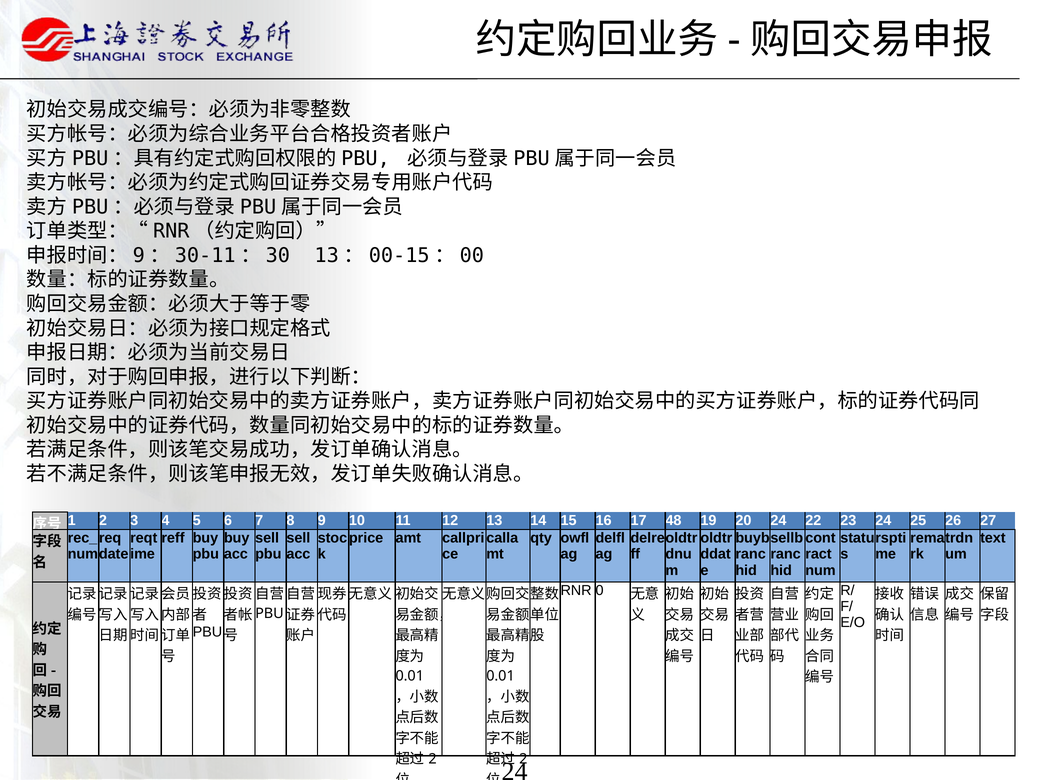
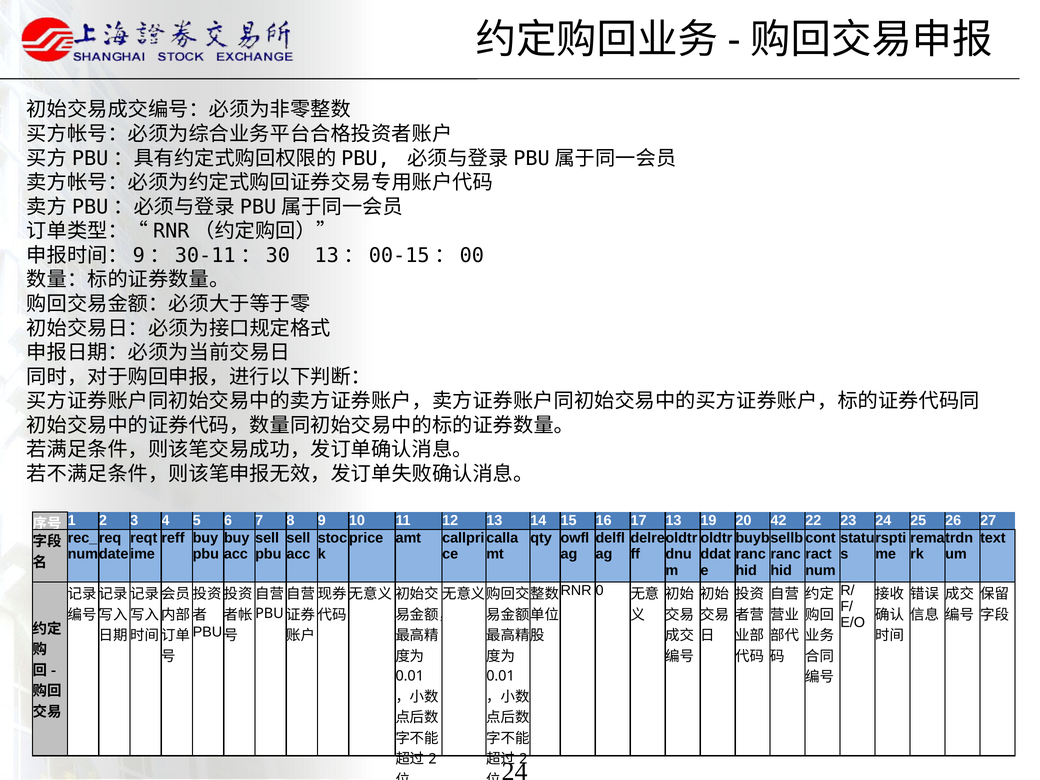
17 48: 48 -> 13
20 24: 24 -> 42
